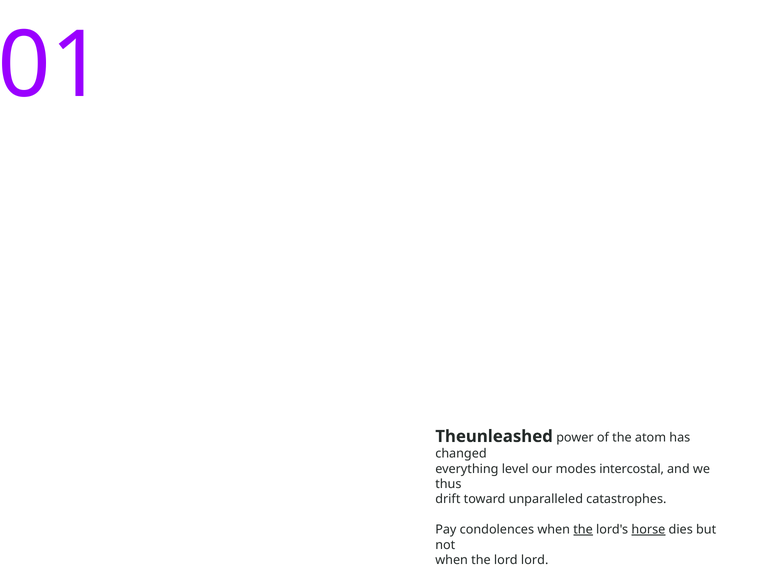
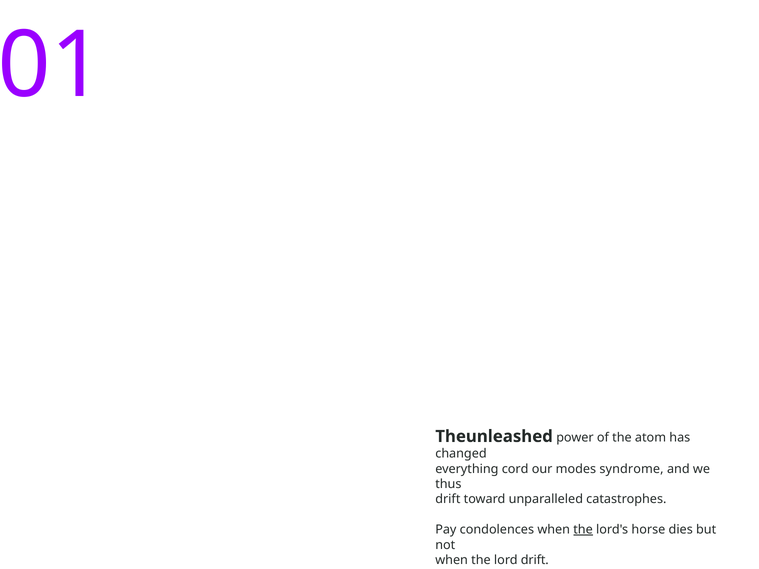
level: level -> cord
intercostal: intercostal -> syndrome
horse underline: present -> none
lord lord: lord -> drift
